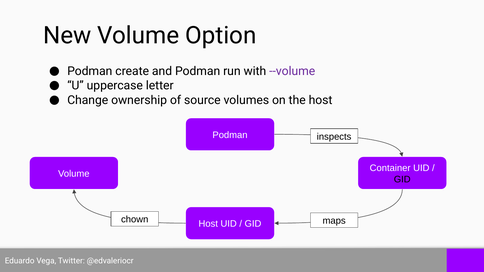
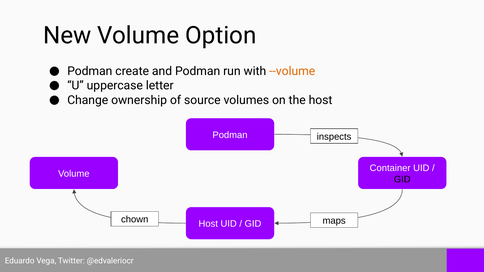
--volume colour: purple -> orange
